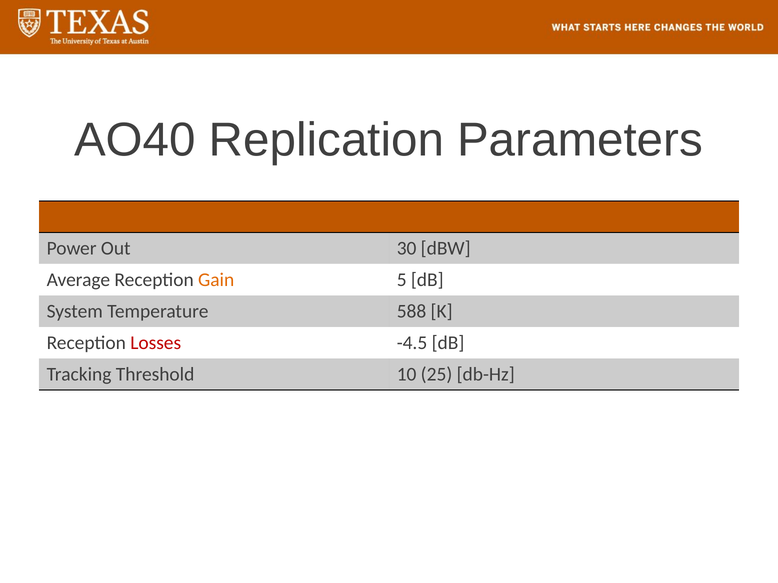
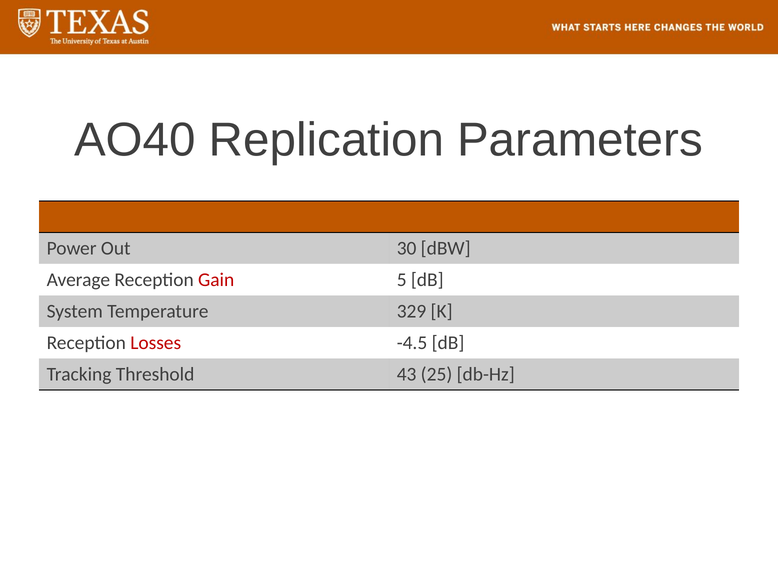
Gain colour: orange -> red
588: 588 -> 329
10: 10 -> 43
